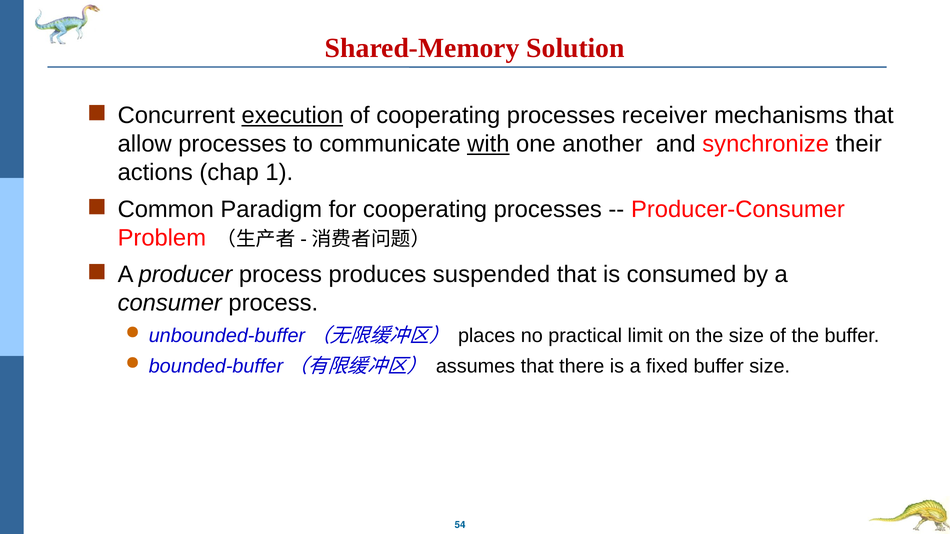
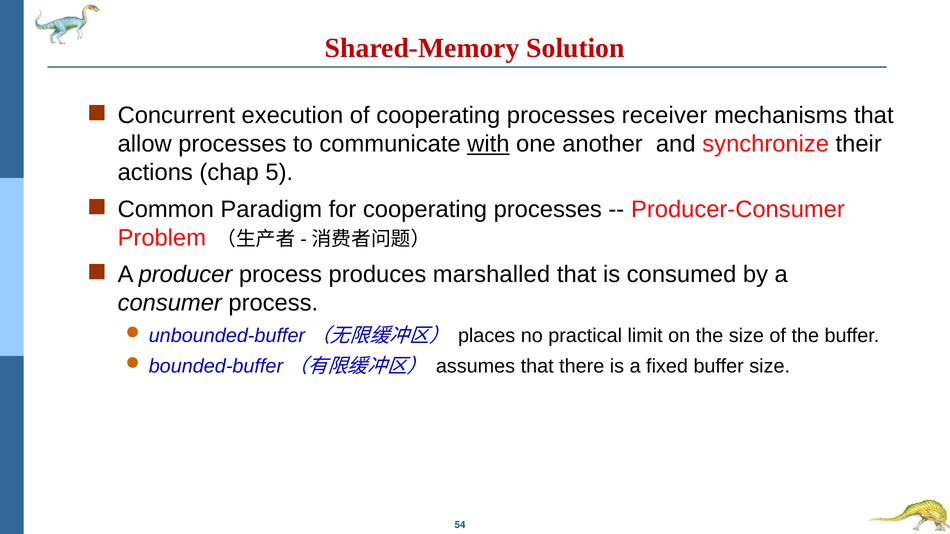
execution underline: present -> none
1: 1 -> 5
suspended: suspended -> marshalled
